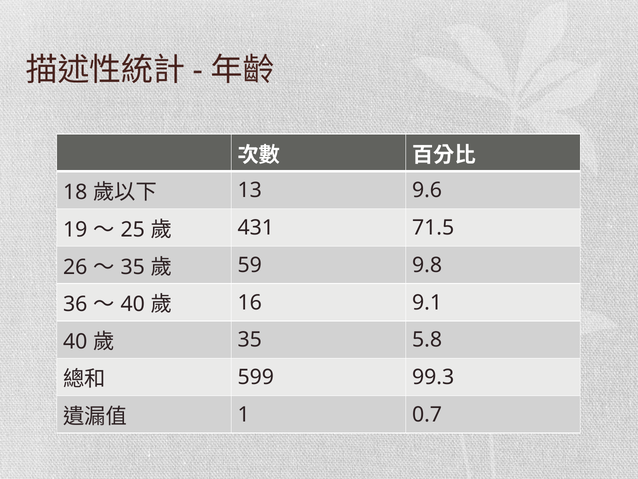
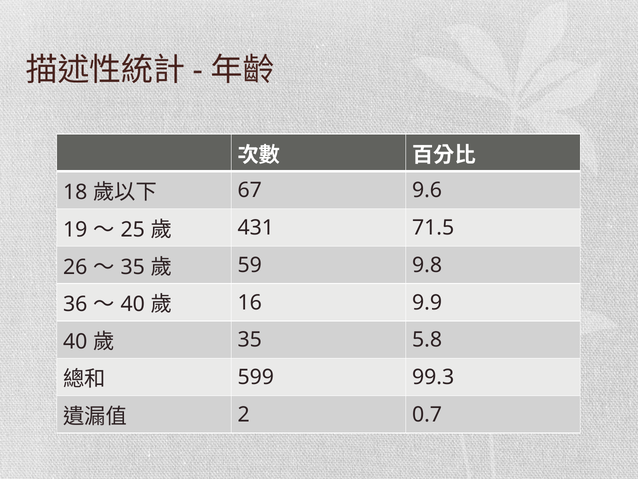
13: 13 -> 67
9.1: 9.1 -> 9.9
1: 1 -> 2
